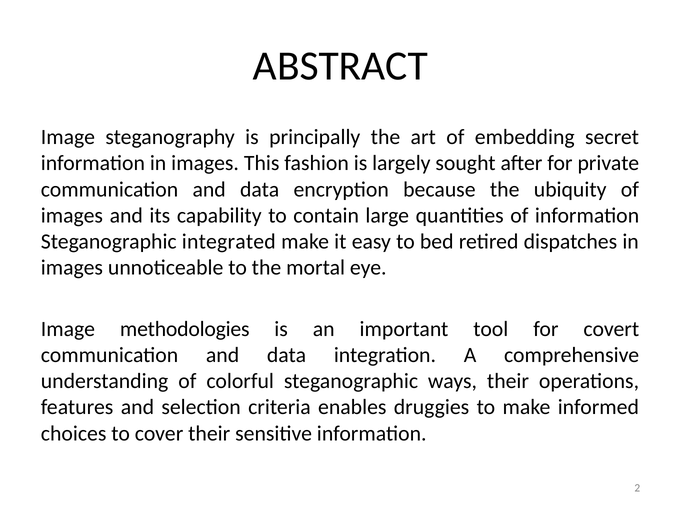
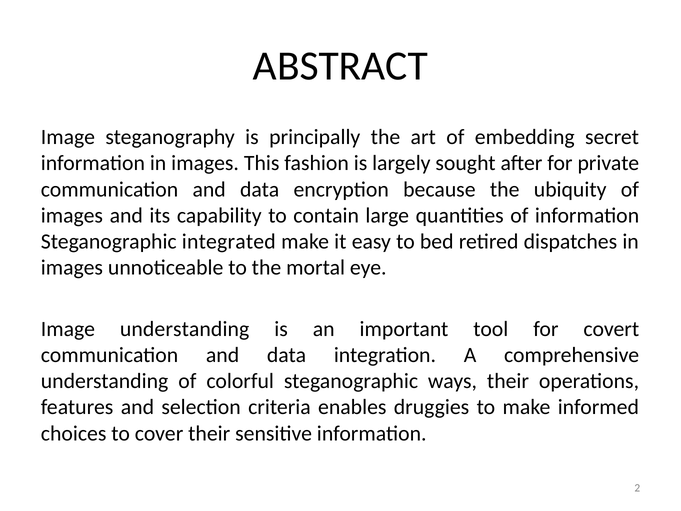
Image methodologies: methodologies -> understanding
